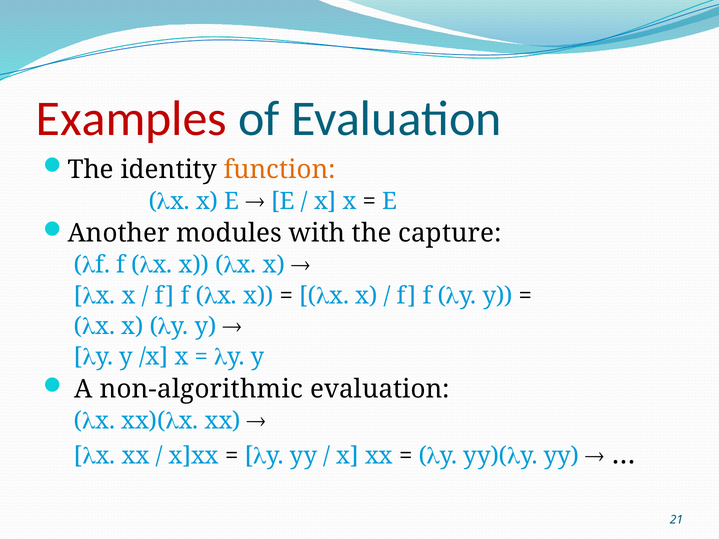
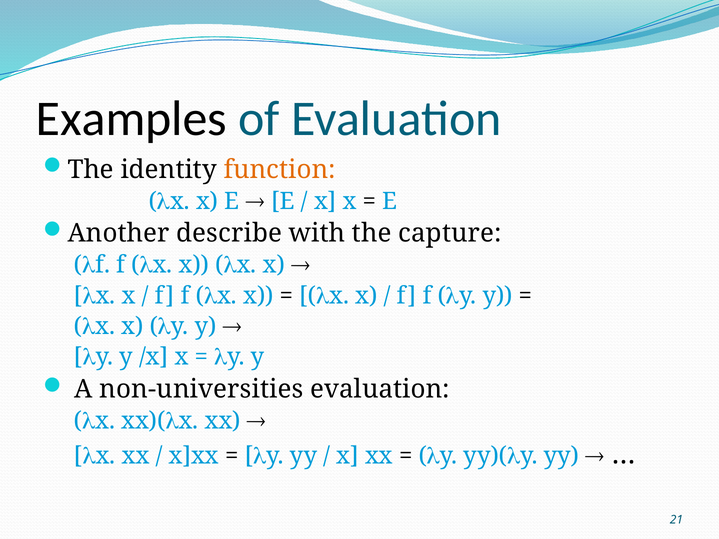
Examples colour: red -> black
modules: modules -> describe
non-algorithmic: non-algorithmic -> non-universities
